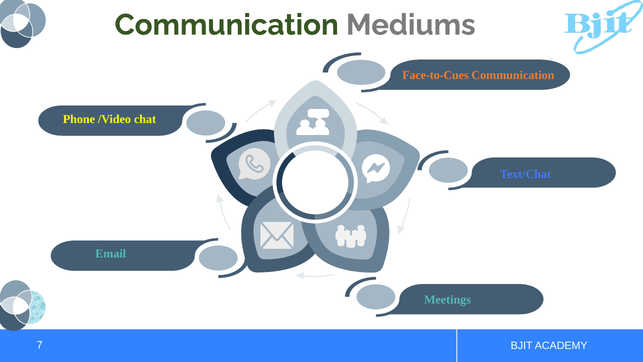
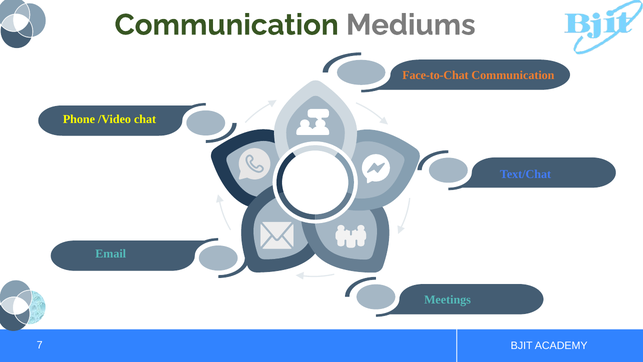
Face-to-Cues: Face-to-Cues -> Face-to-Chat
